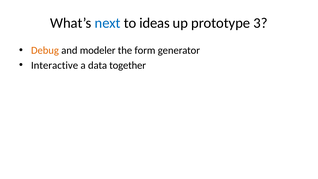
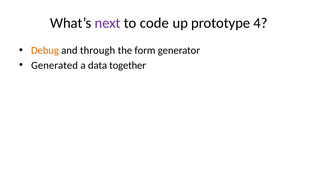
next colour: blue -> purple
ideas: ideas -> code
3: 3 -> 4
modeler: modeler -> through
Interactive: Interactive -> Generated
